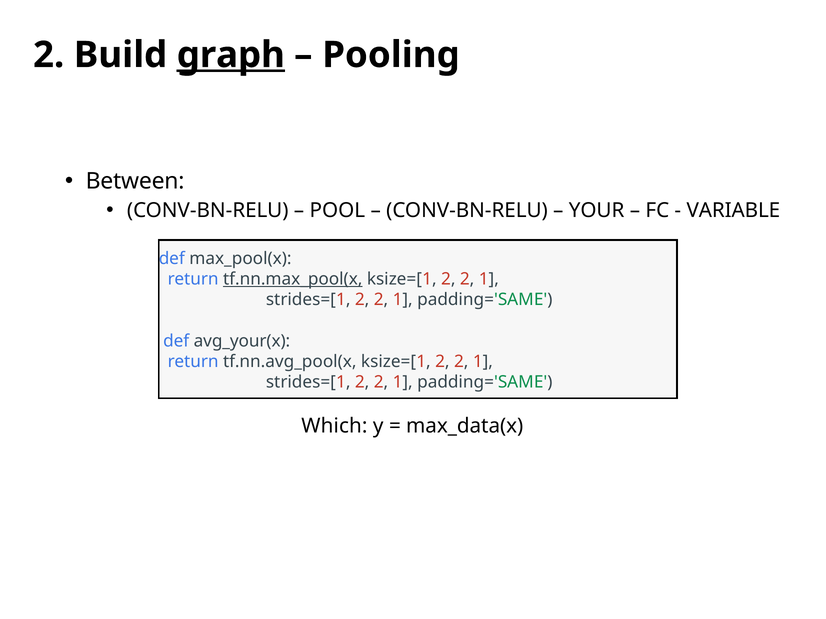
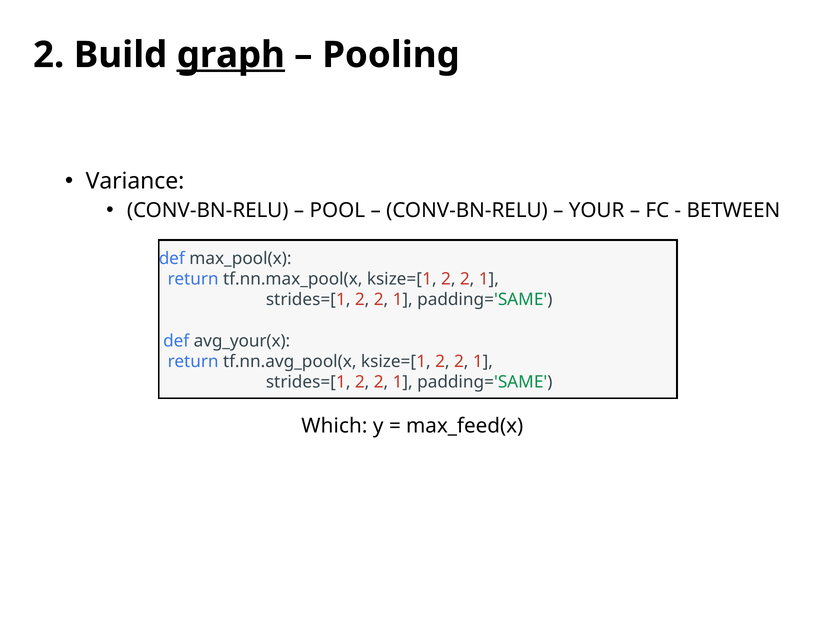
Between: Between -> Variance
VARIABLE: VARIABLE -> BETWEEN
tf.nn.max_pool(x underline: present -> none
max_data(x: max_data(x -> max_feed(x
